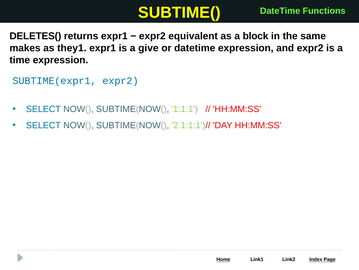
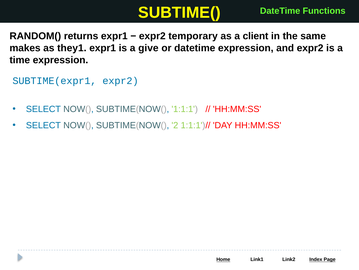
DELETES(: DELETES( -> RANDOM(
equivalent: equivalent -> temporary
block: block -> client
